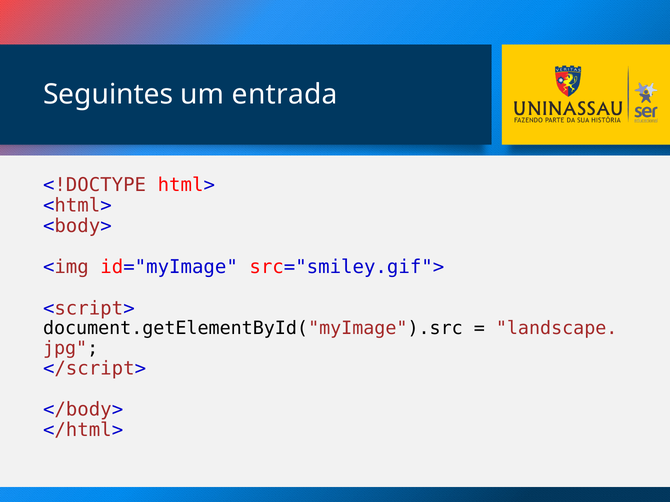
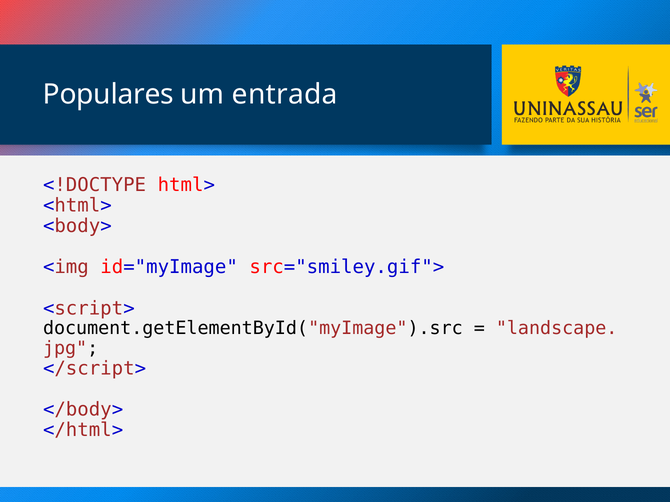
Seguintes: Seguintes -> Populares
